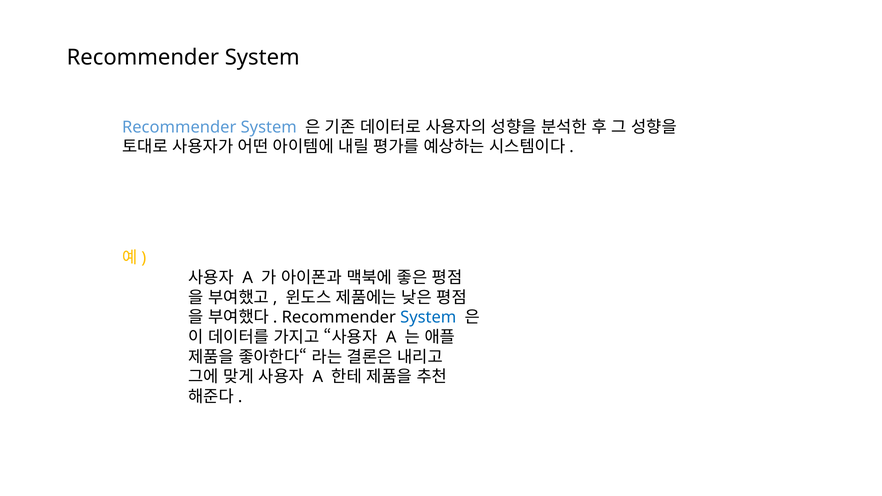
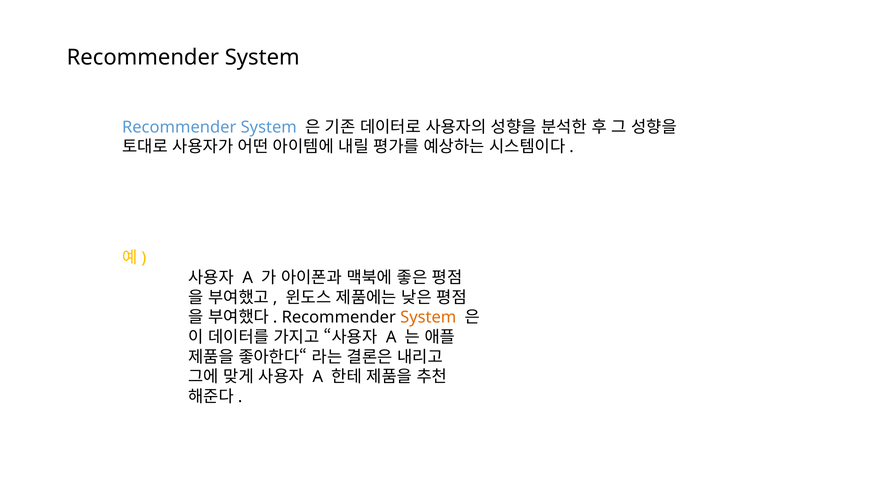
System at (428, 318) colour: blue -> orange
